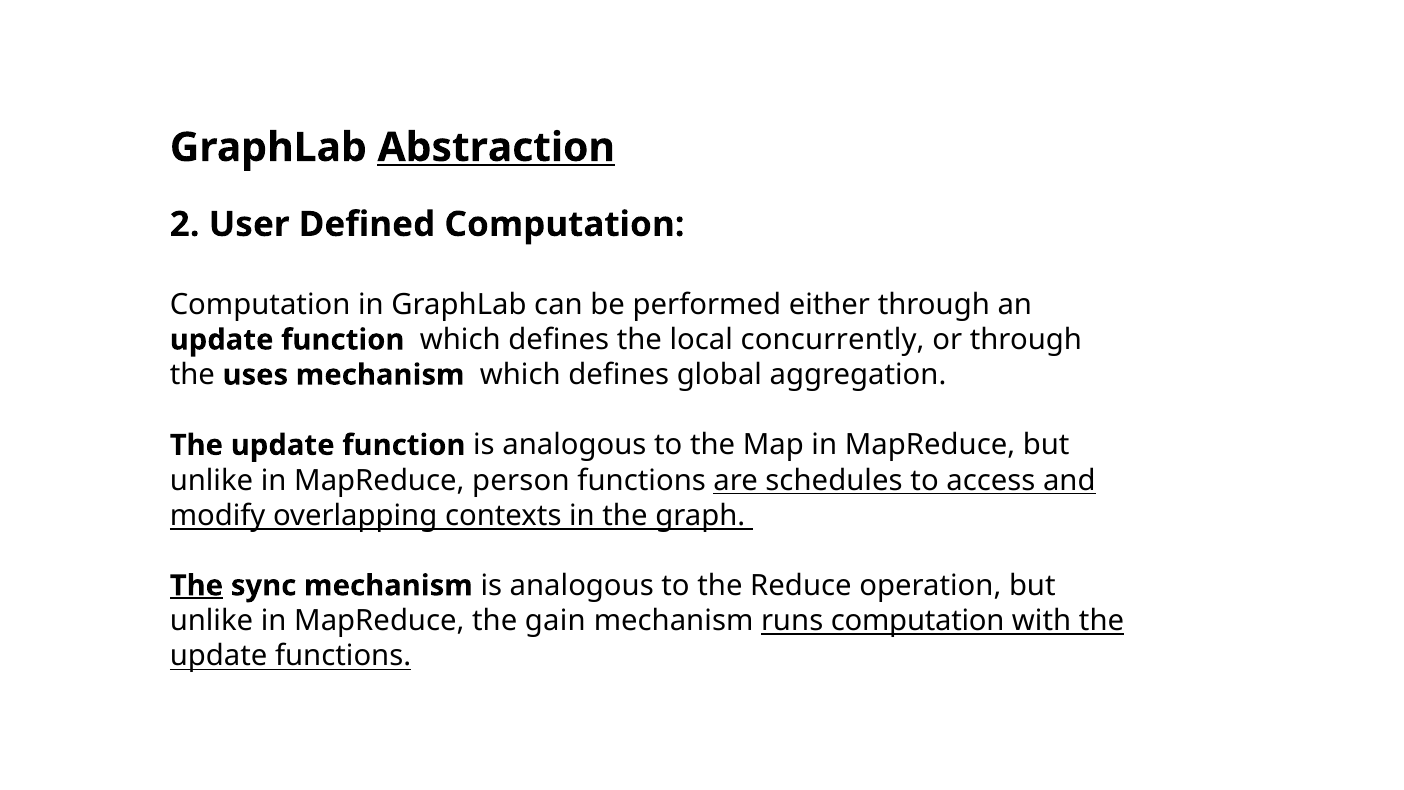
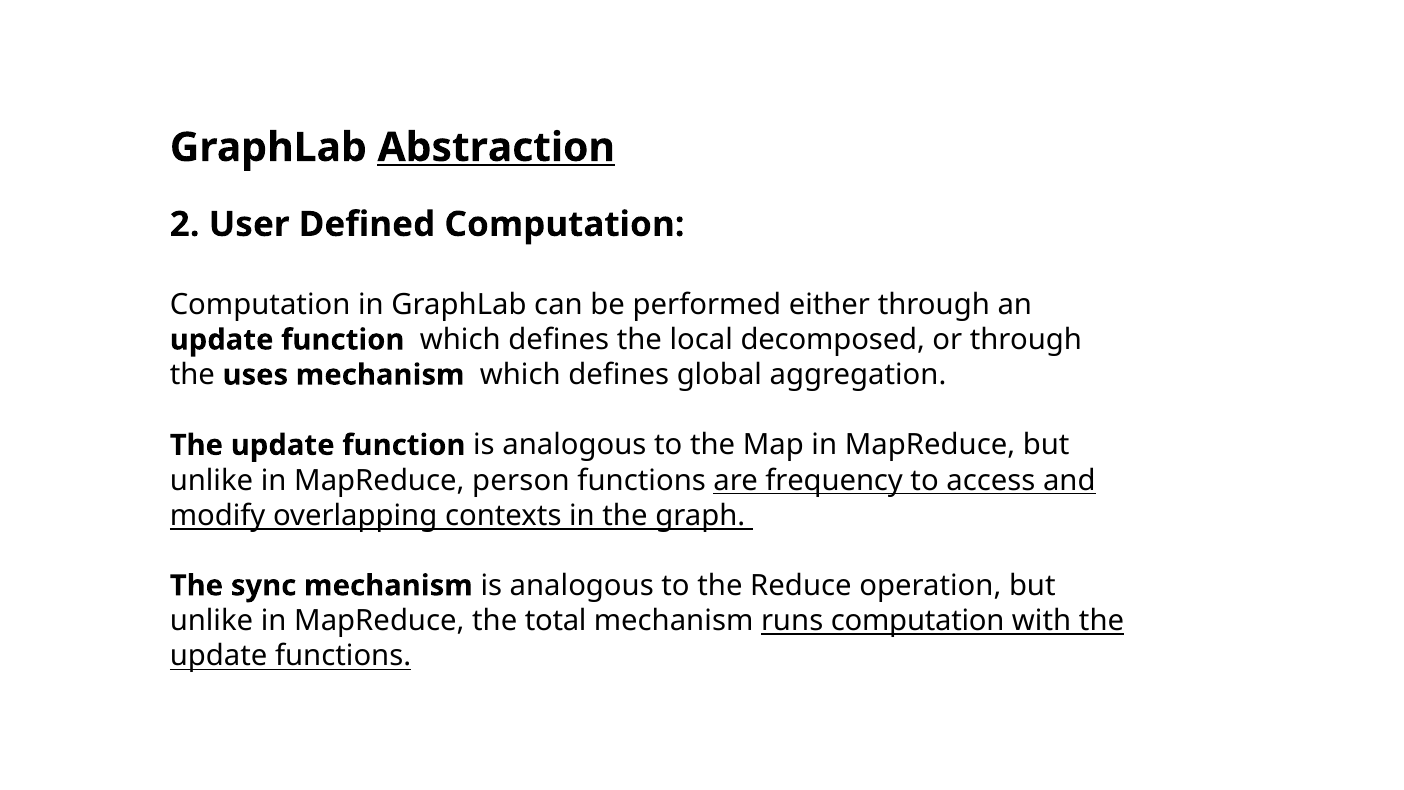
concurrently: concurrently -> decomposed
schedules: schedules -> frequency
The at (196, 586) underline: present -> none
gain: gain -> total
